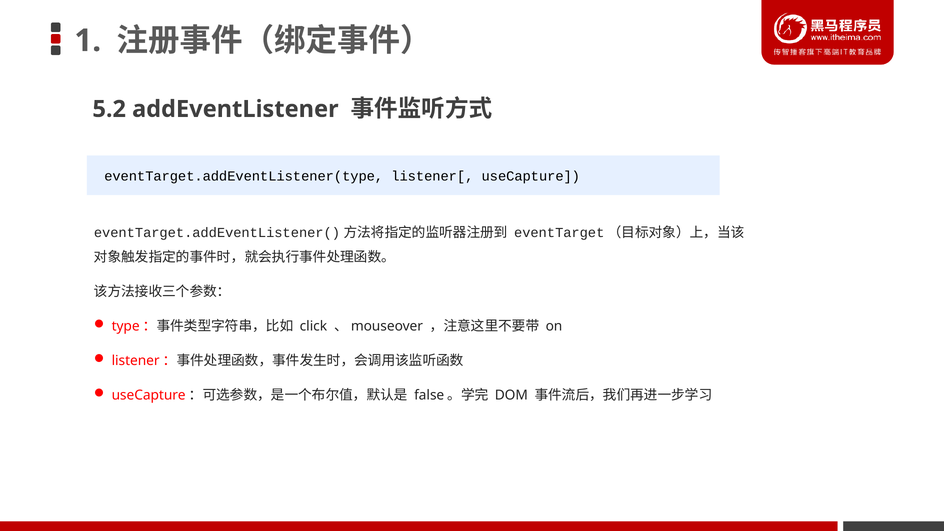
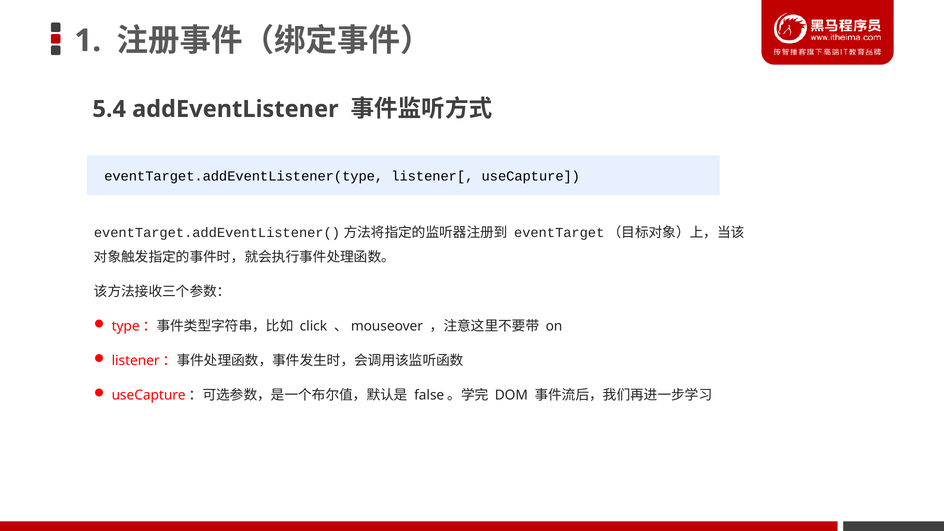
5.2: 5.2 -> 5.4
